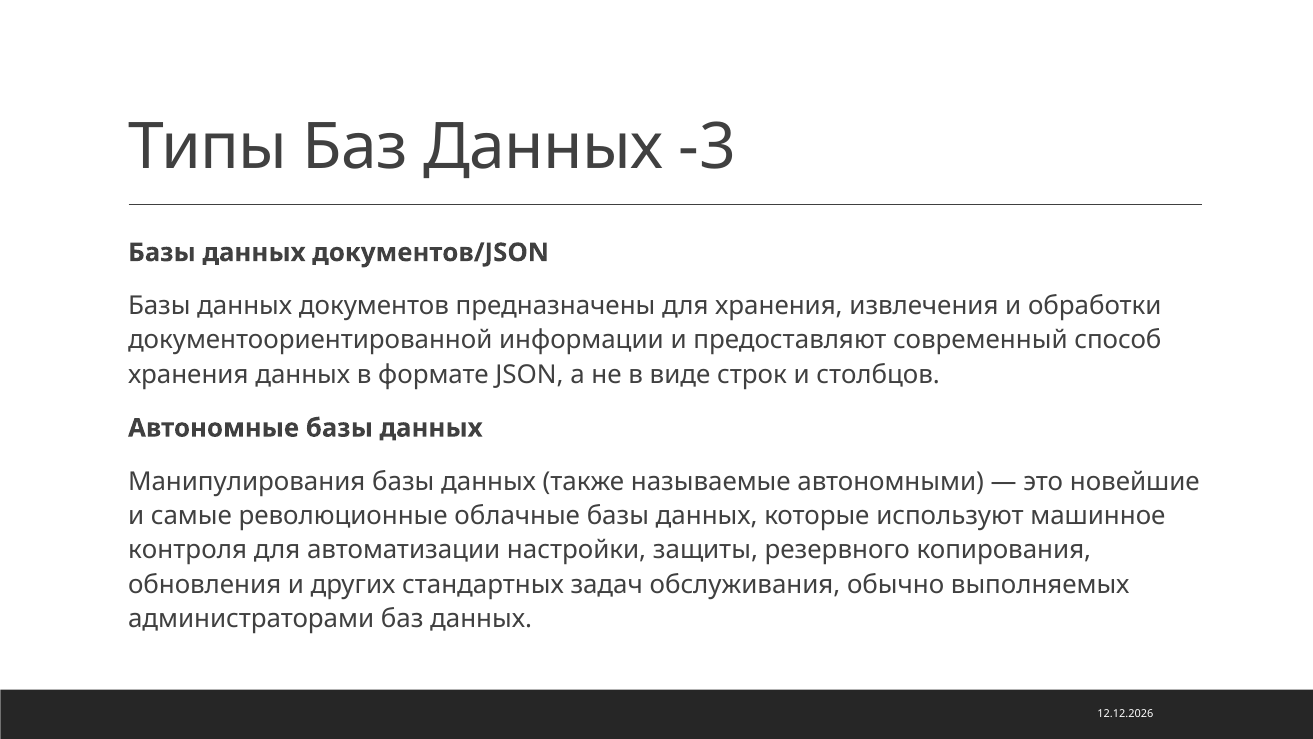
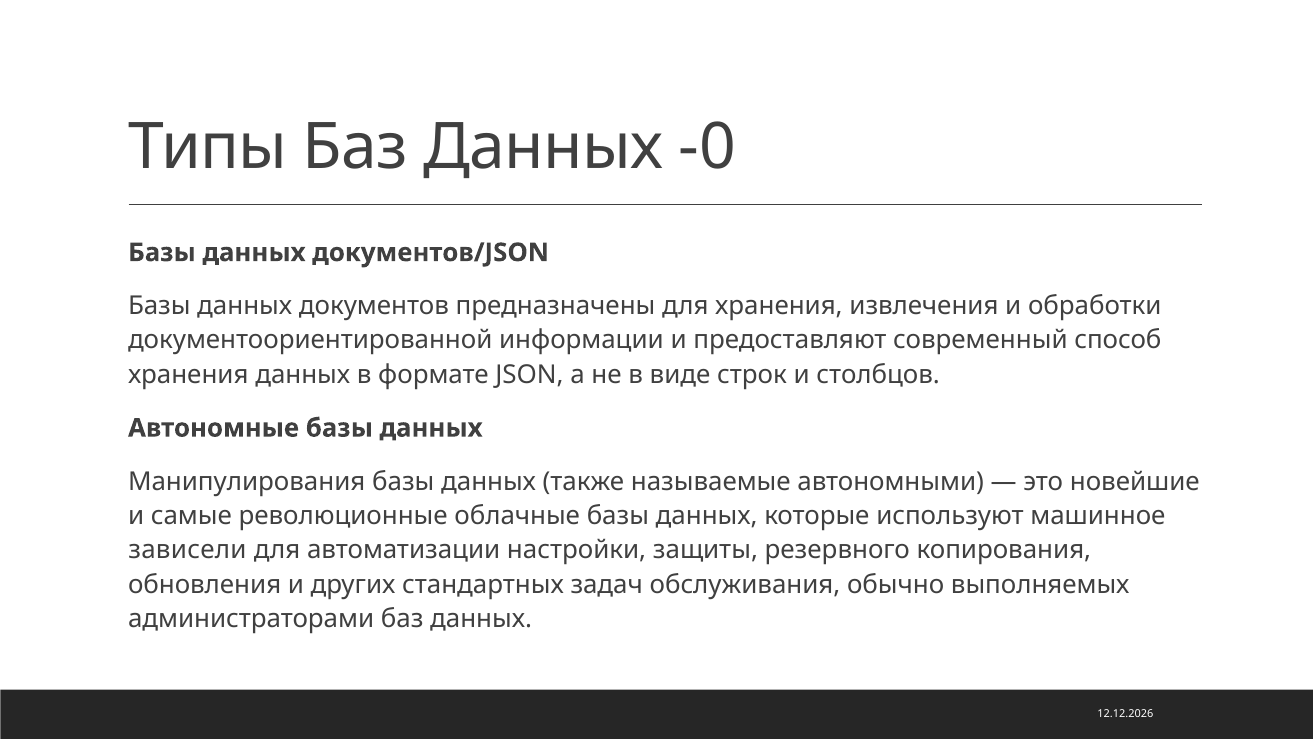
-3: -3 -> -0
контроля: контроля -> зависели
